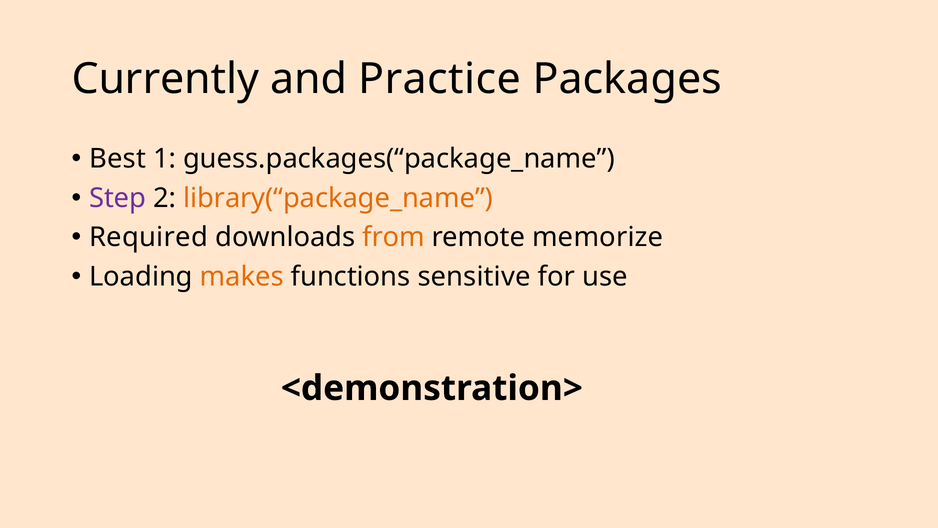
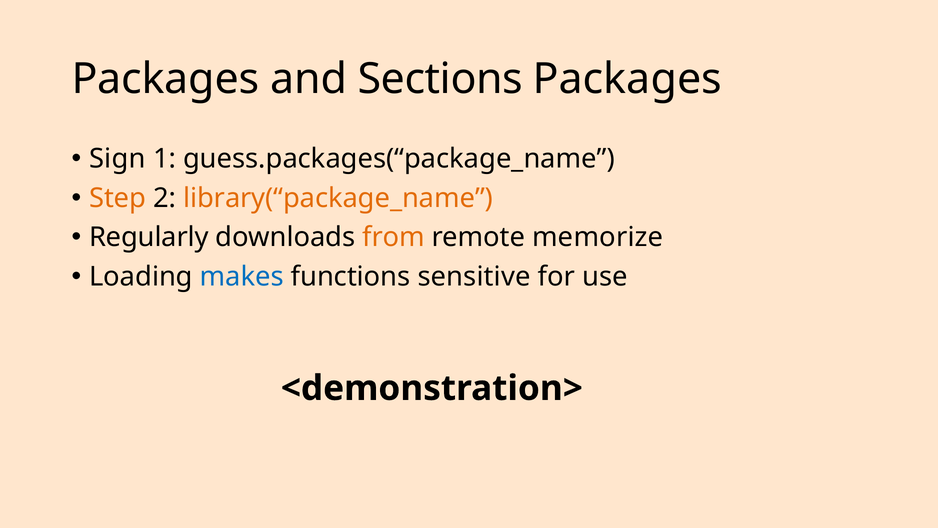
Currently at (165, 79): Currently -> Packages
Practice: Practice -> Sections
Best: Best -> Sign
Step colour: purple -> orange
Required: Required -> Regularly
makes colour: orange -> blue
